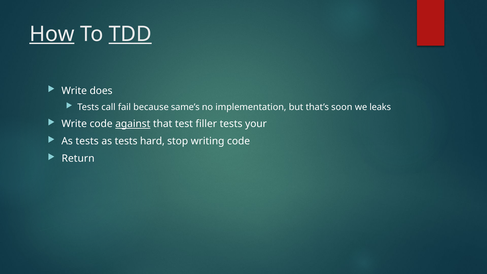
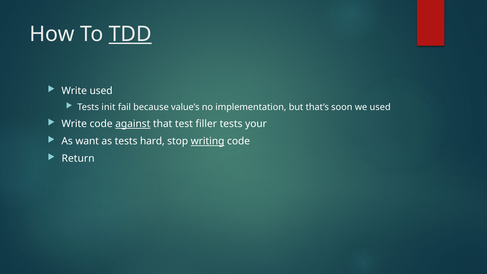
How underline: present -> none
Write does: does -> used
call: call -> init
same’s: same’s -> value’s
we leaks: leaks -> used
tests at (87, 141): tests -> want
writing underline: none -> present
